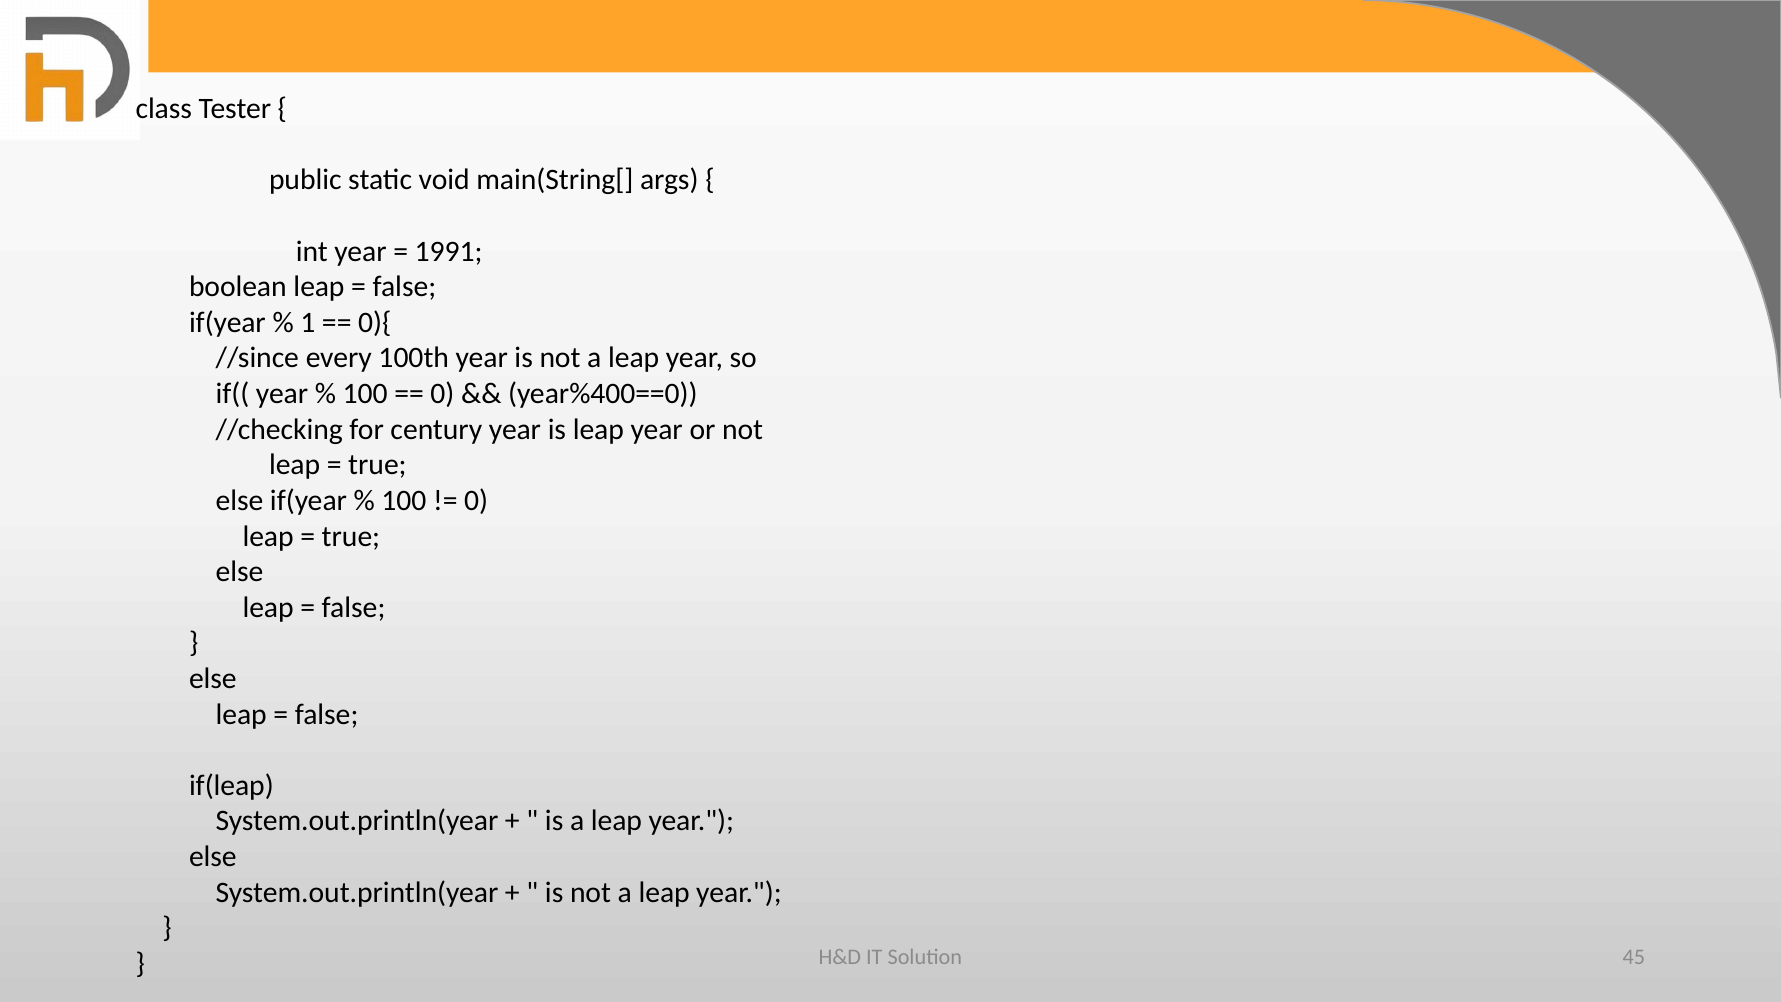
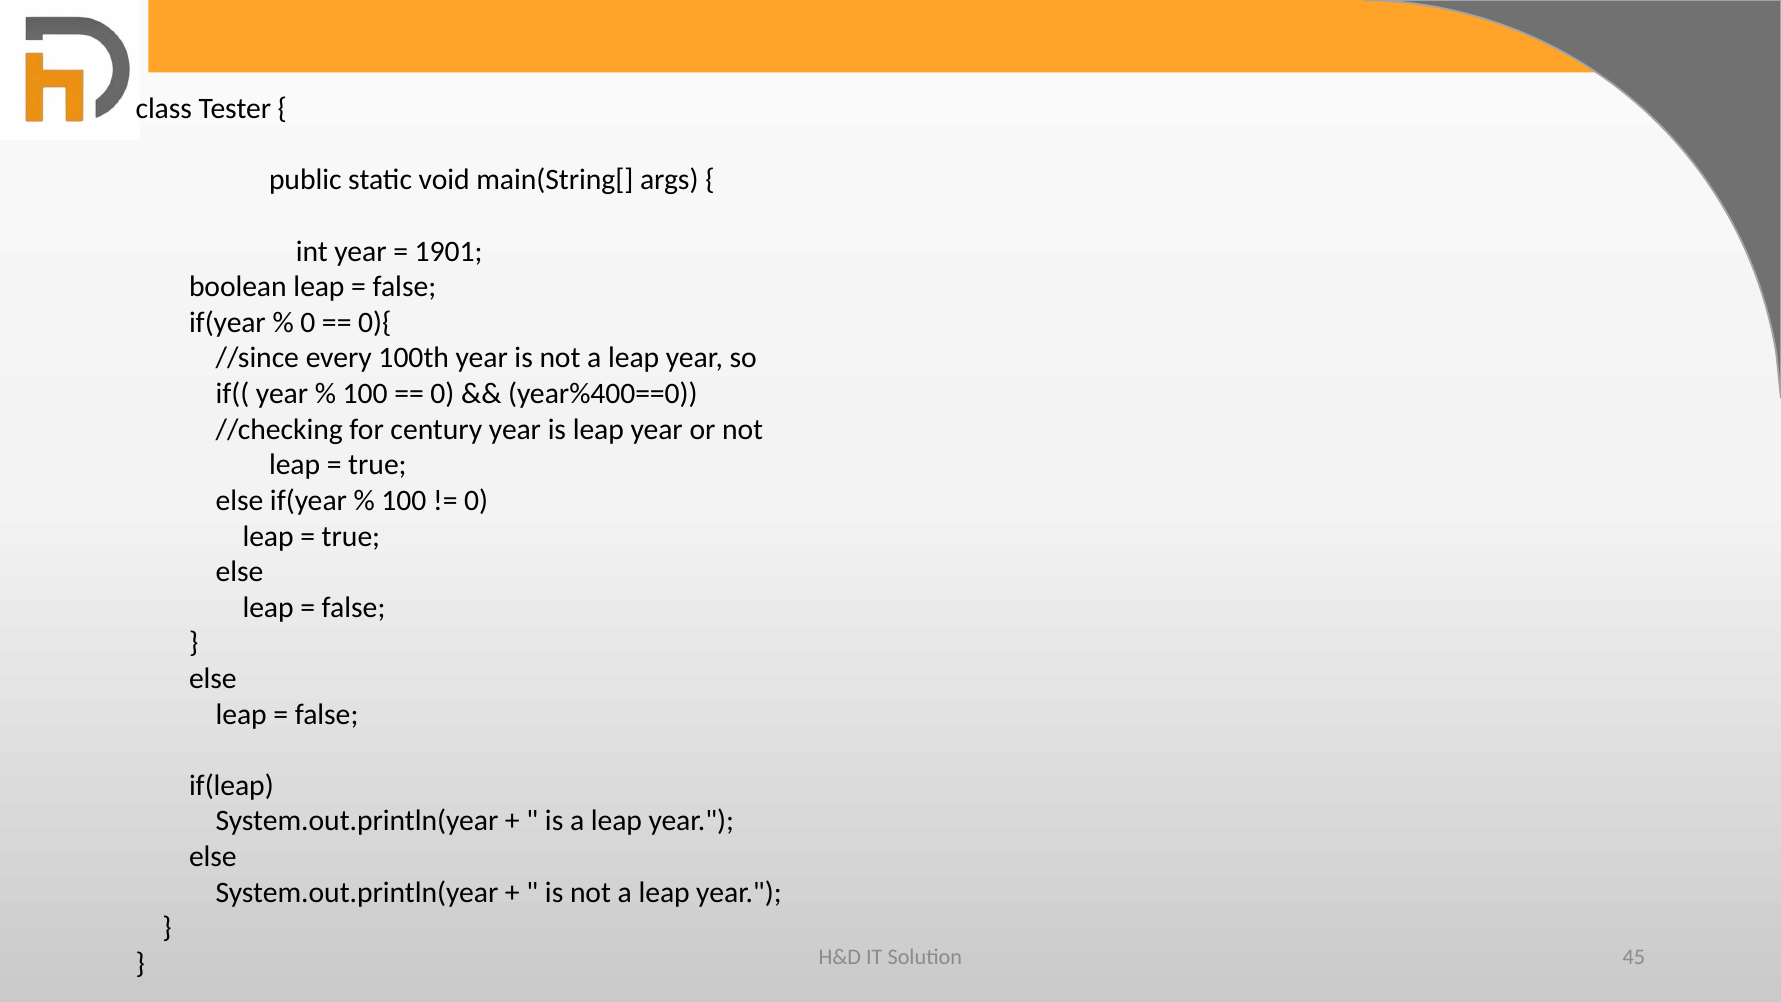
1991: 1991 -> 1901
1 at (308, 323): 1 -> 0
